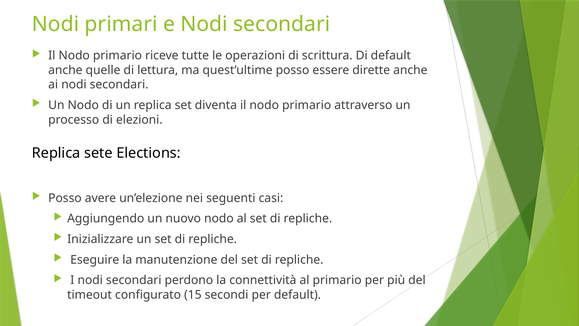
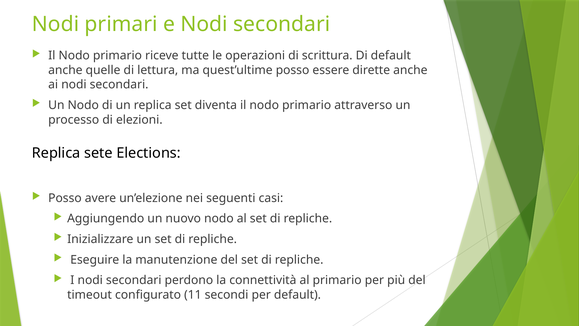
15: 15 -> 11
